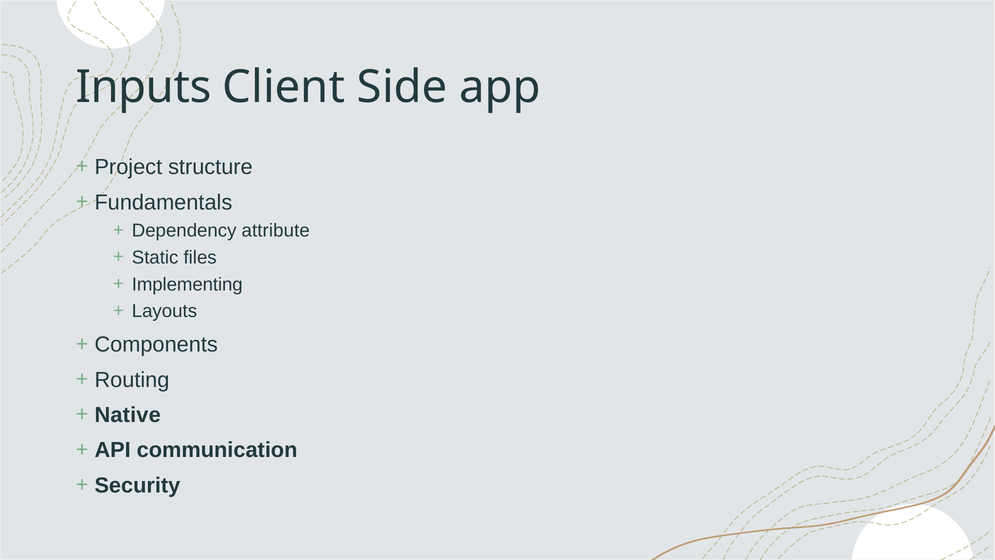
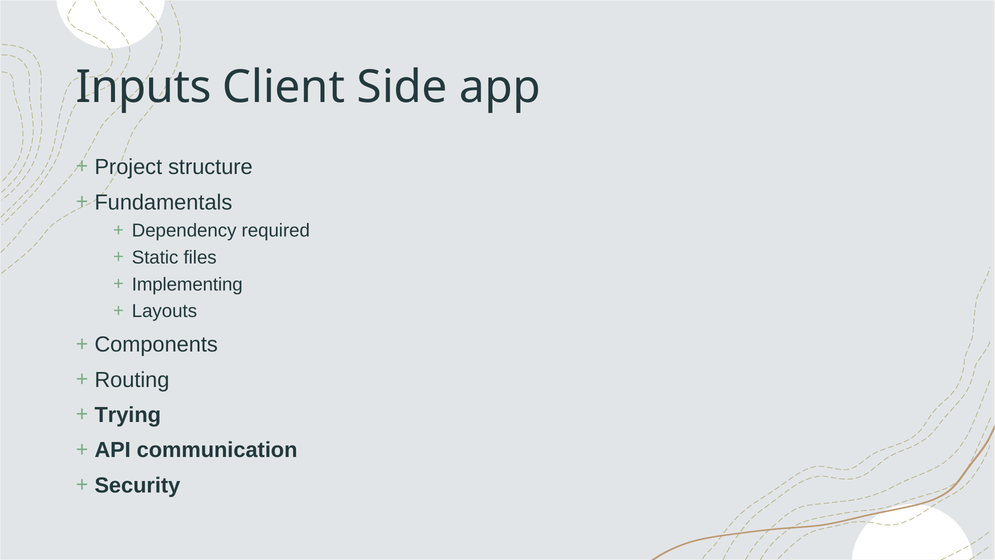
attribute: attribute -> required
Native: Native -> Trying
